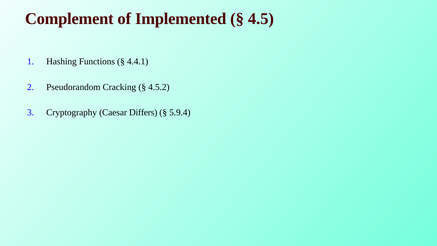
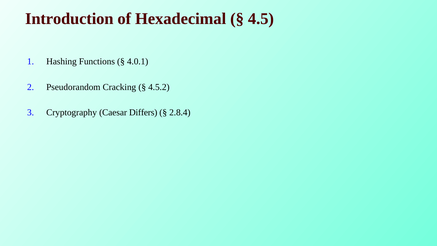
Complement: Complement -> Introduction
Implemented: Implemented -> Hexadecimal
4.4.1: 4.4.1 -> 4.0.1
5.9.4: 5.9.4 -> 2.8.4
